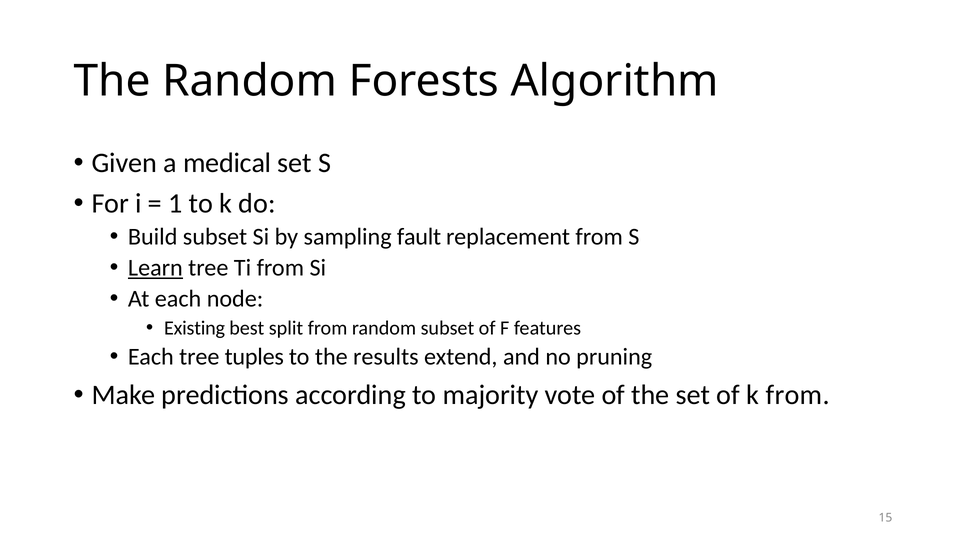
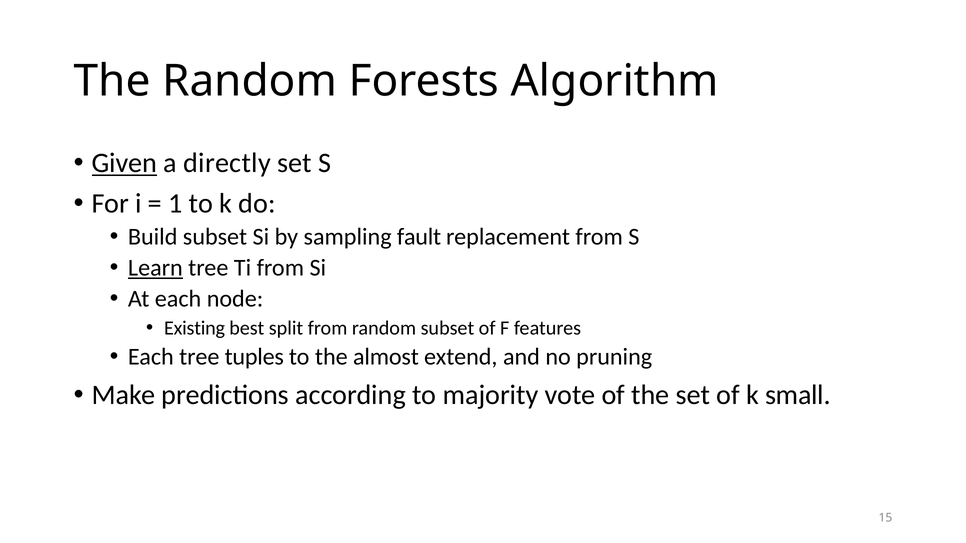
Given underline: none -> present
medical: medical -> directly
results: results -> almost
k from: from -> small
